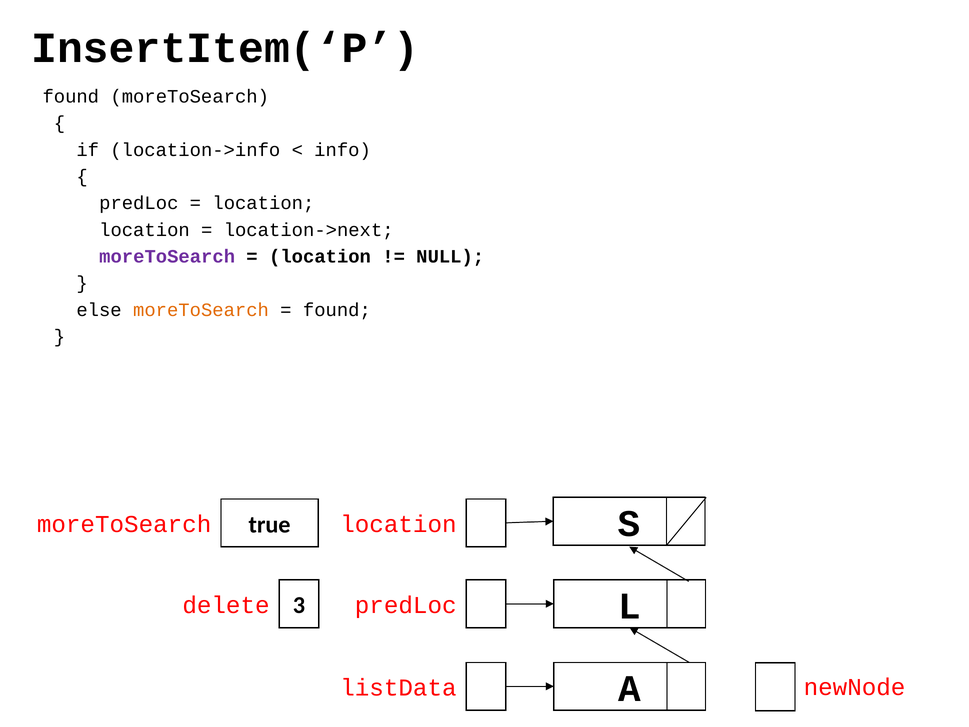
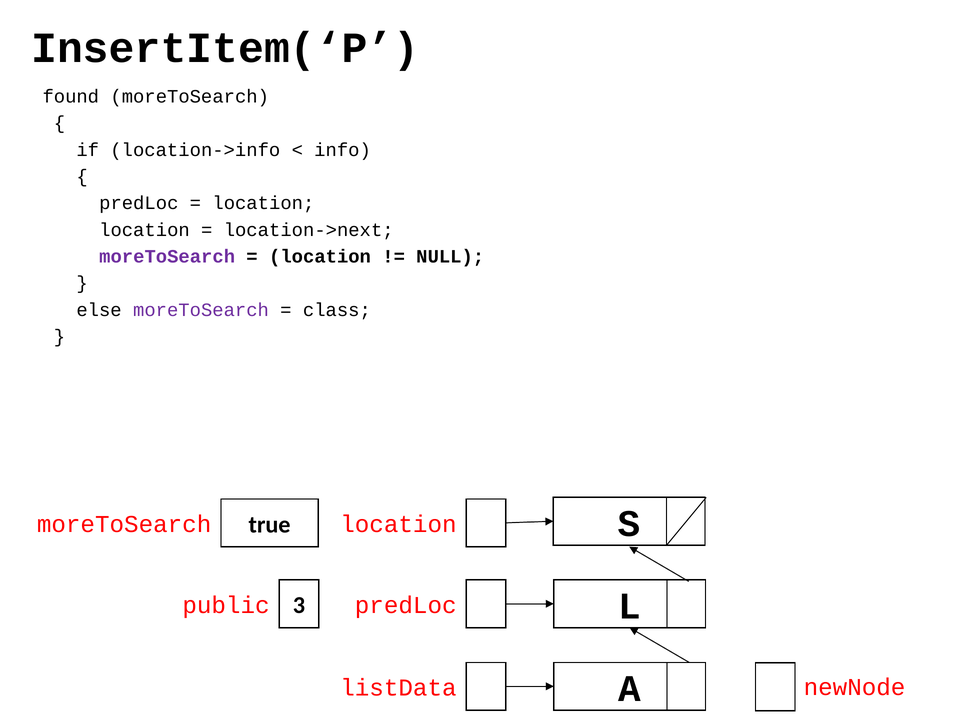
moreToSearch at (201, 310) colour: orange -> purple
found at (337, 310): found -> class
delete: delete -> public
